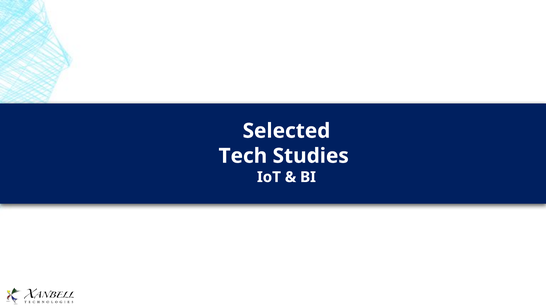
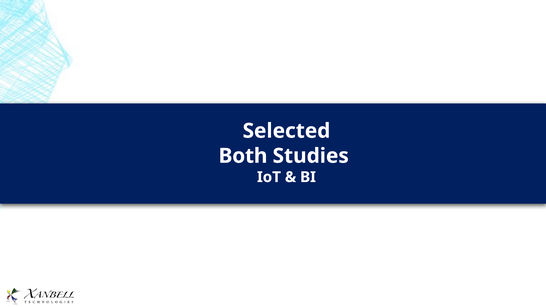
Tech: Tech -> Both
